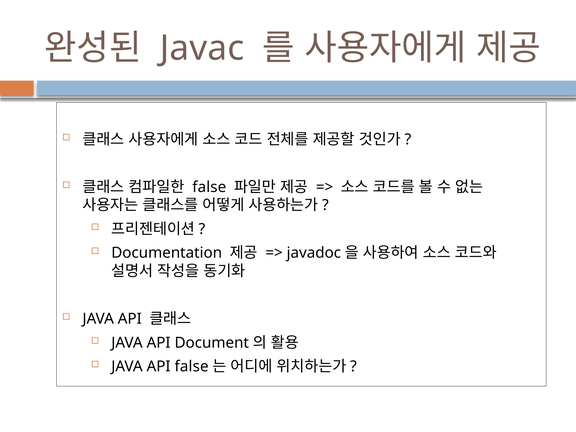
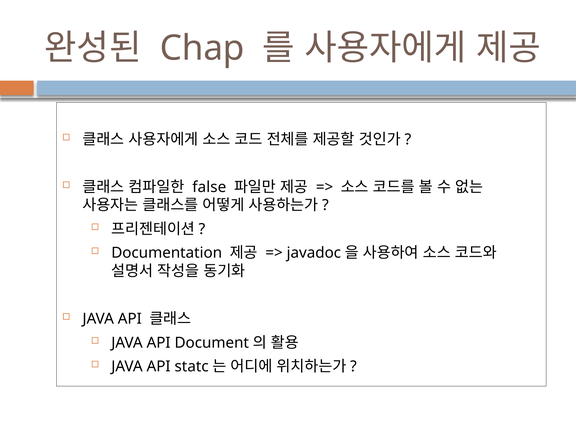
Javac: Javac -> Chap
API false: false -> statc
